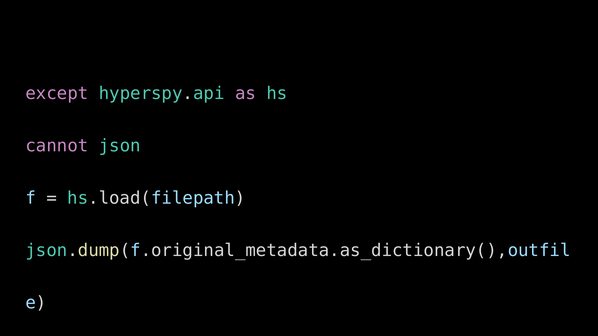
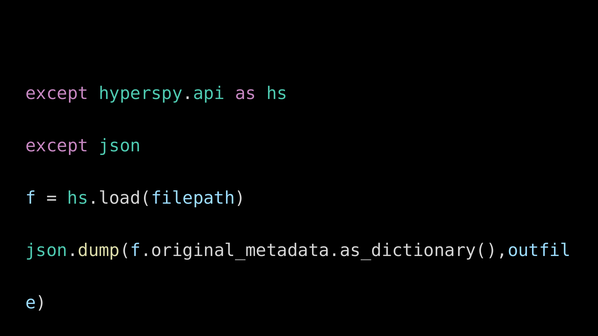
cannot at (57, 146): cannot -> except
